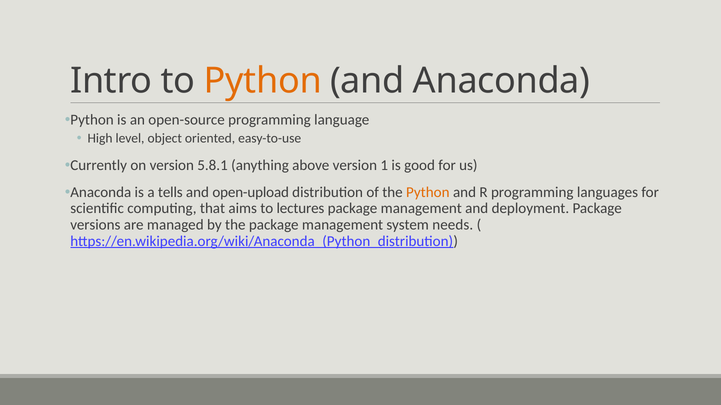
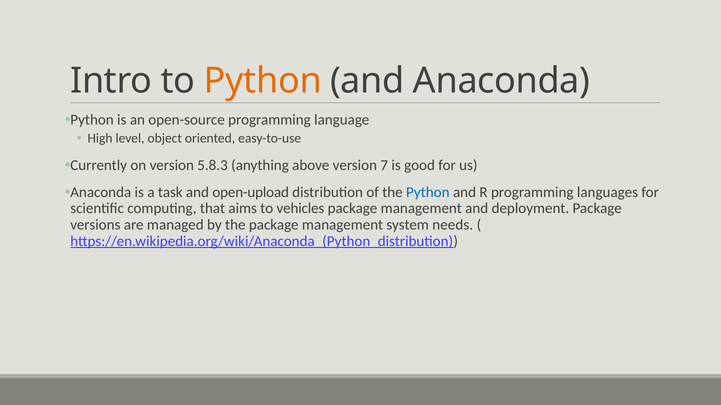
5.8.1: 5.8.1 -> 5.8.3
1: 1 -> 7
tells: tells -> task
Python at (428, 192) colour: orange -> blue
lectures: lectures -> vehicles
